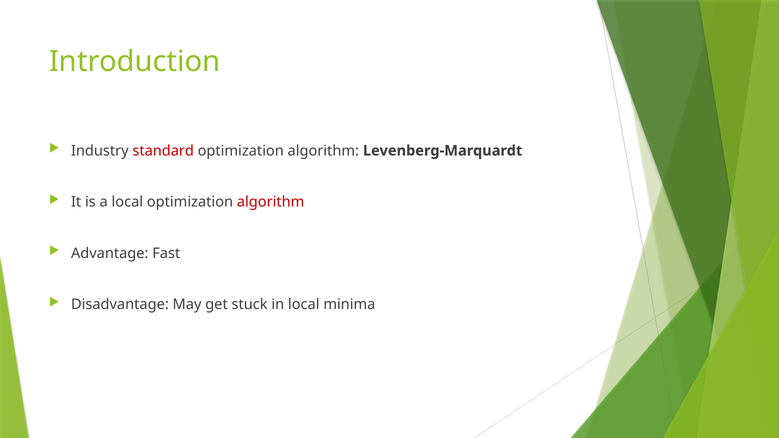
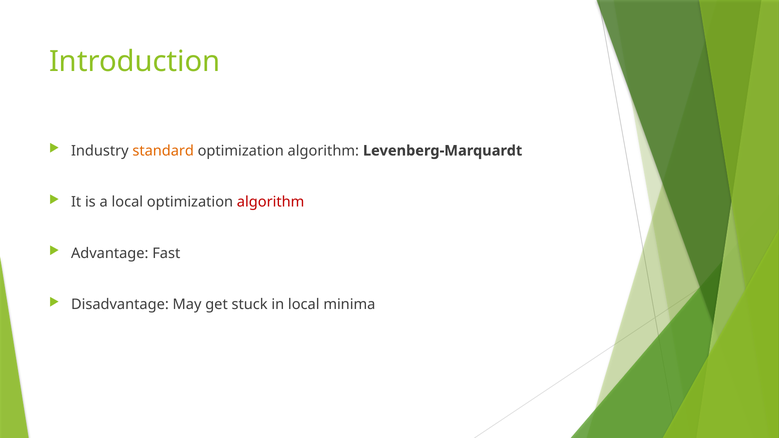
standard colour: red -> orange
